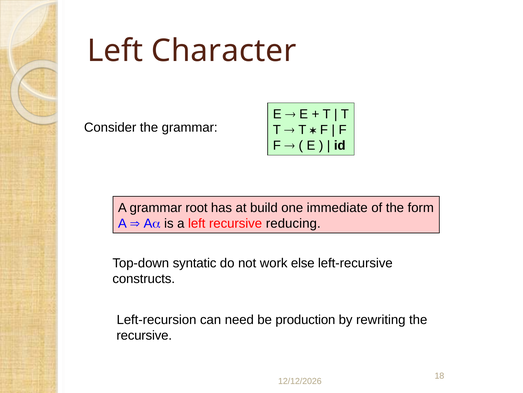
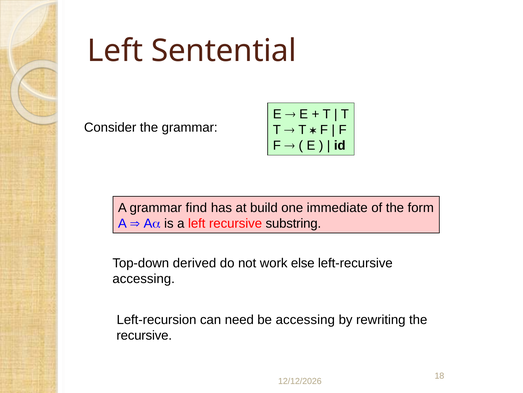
Character: Character -> Sentential
root: root -> find
reducing: reducing -> substring
syntatic: syntatic -> derived
constructs at (144, 278): constructs -> accessing
be production: production -> accessing
